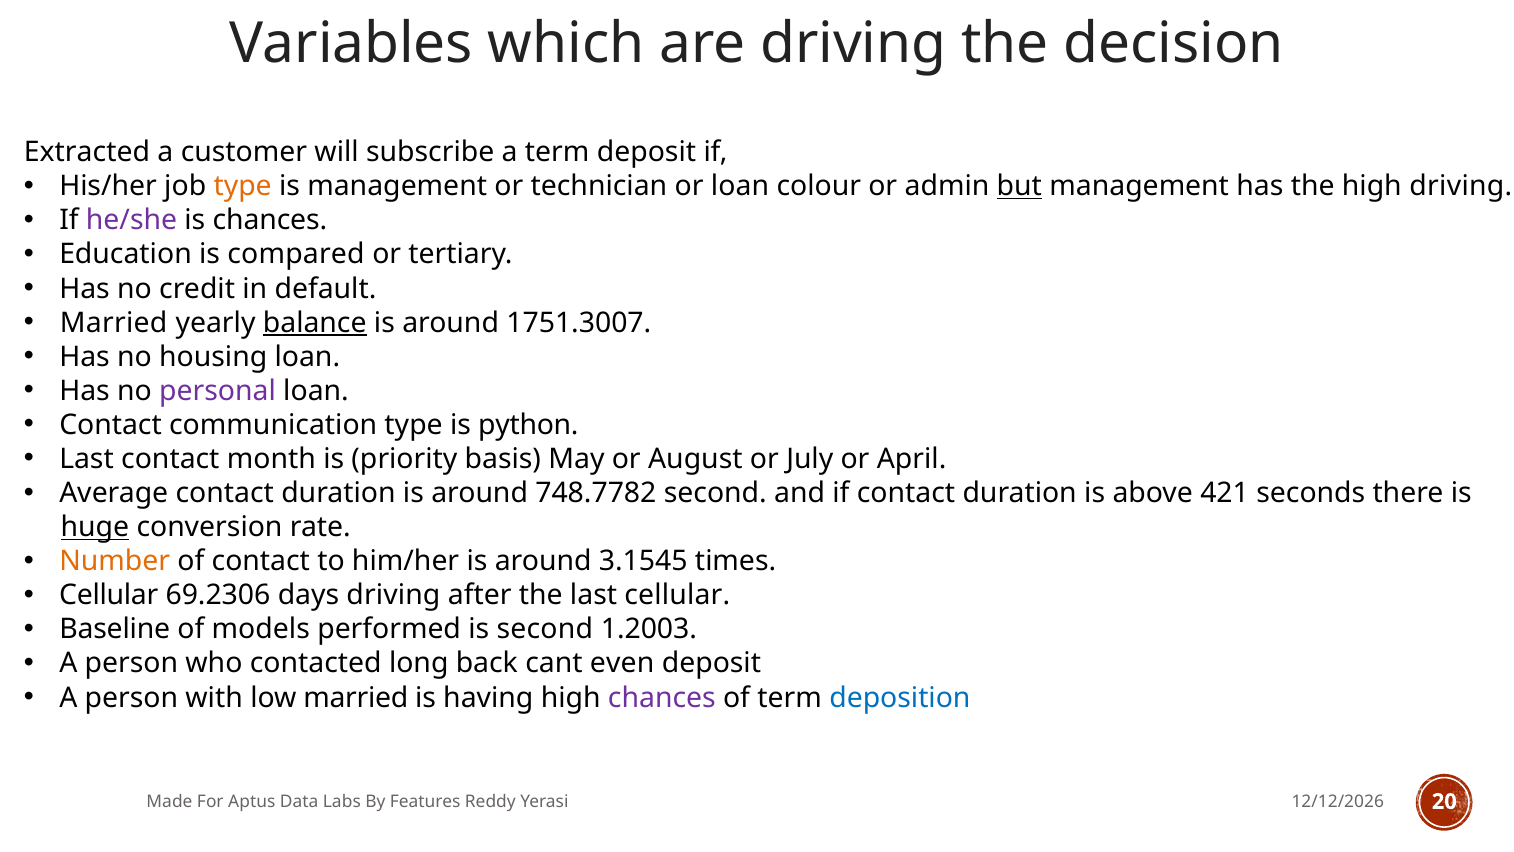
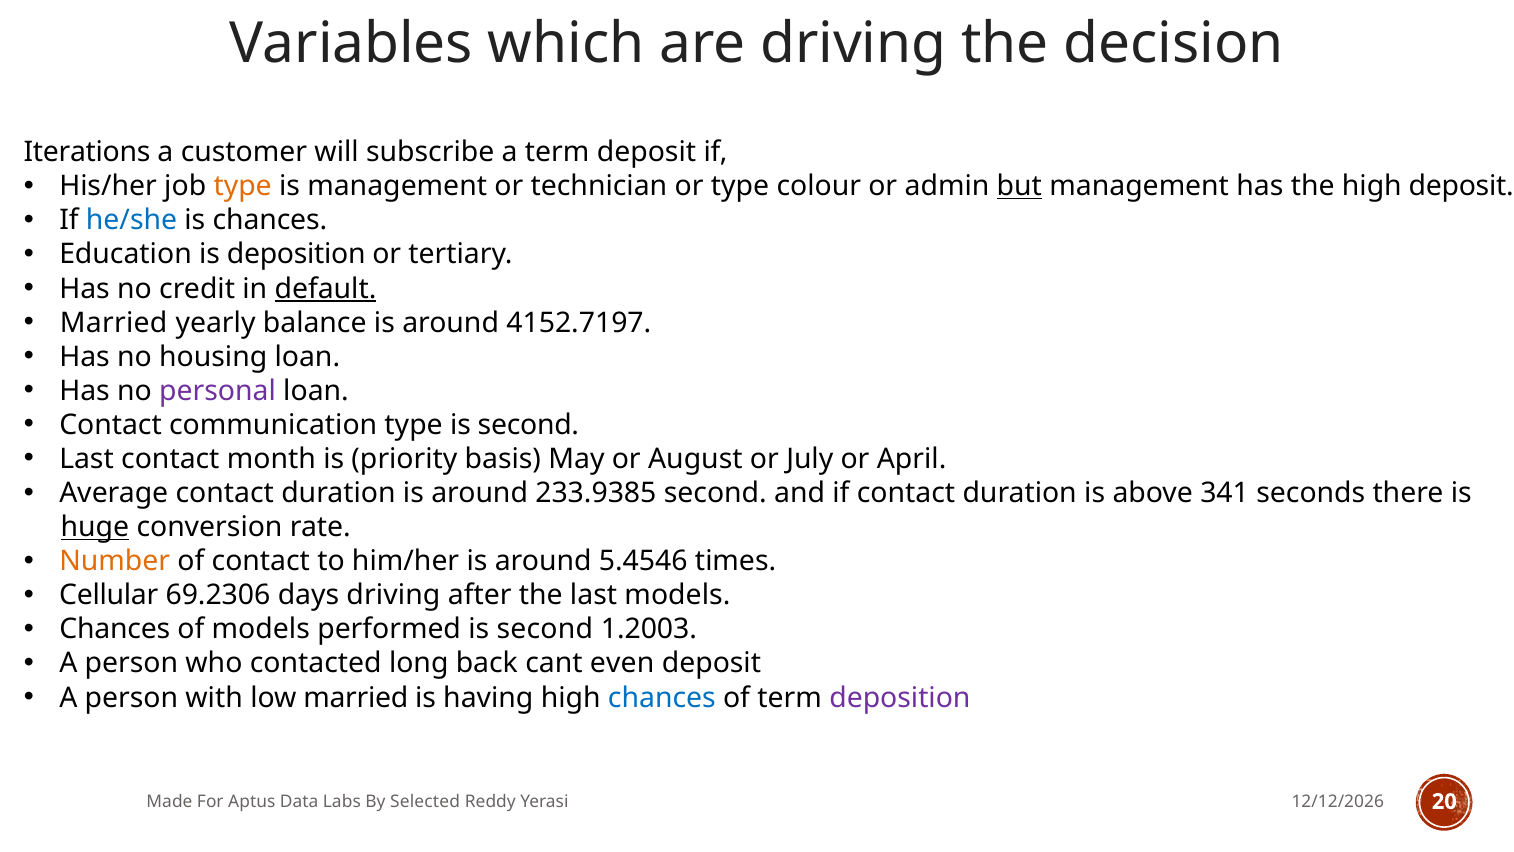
Extracted: Extracted -> Iterations
or loan: loan -> type
high driving: driving -> deposit
he/she colour: purple -> blue
is compared: compared -> deposition
default underline: none -> present
balance underline: present -> none
1751.3007: 1751.3007 -> 4152.7197
type is python: python -> second
748.7782: 748.7782 -> 233.9385
421: 421 -> 341
3.1545: 3.1545 -> 5.4546
last cellular: cellular -> models
Baseline at (115, 629): Baseline -> Chances
chances at (662, 697) colour: purple -> blue
deposition at (900, 697) colour: blue -> purple
Features: Features -> Selected
